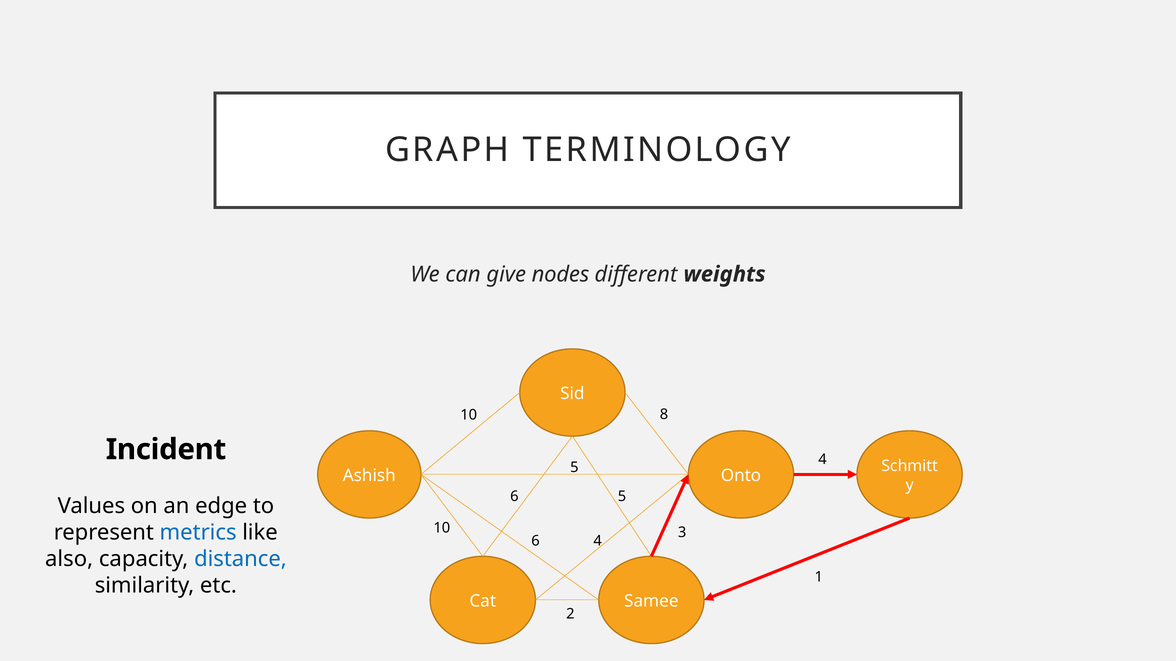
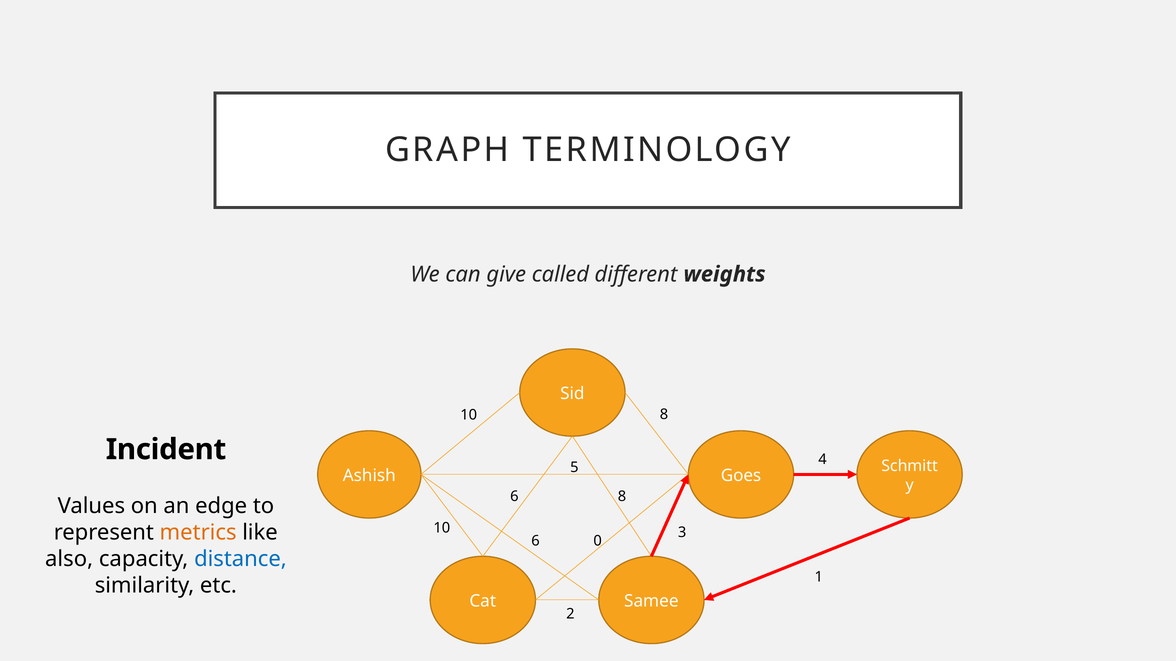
nodes: nodes -> called
Onto: Onto -> Goes
6 5: 5 -> 8
metrics colour: blue -> orange
6 4: 4 -> 0
